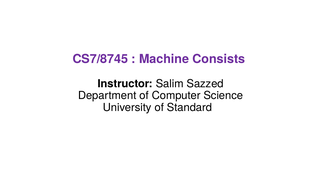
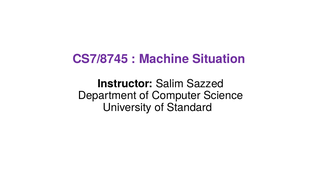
Consists: Consists -> Situation
